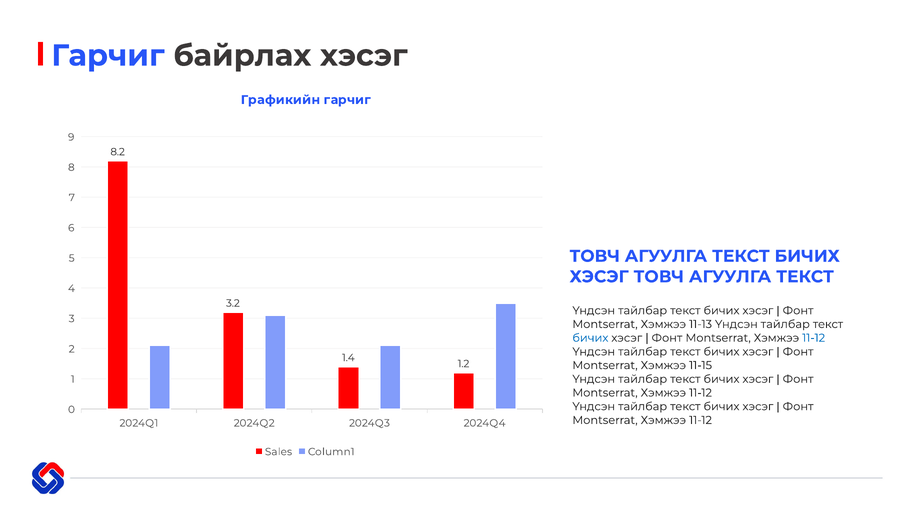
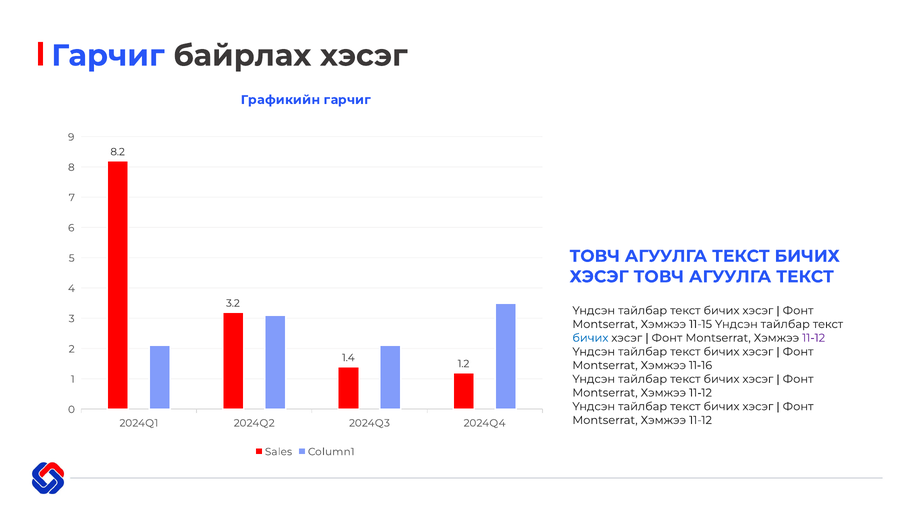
11-13: 11-13 -> 11-15
11-12 at (814, 338) colour: blue -> purple
11-15: 11-15 -> 11-16
